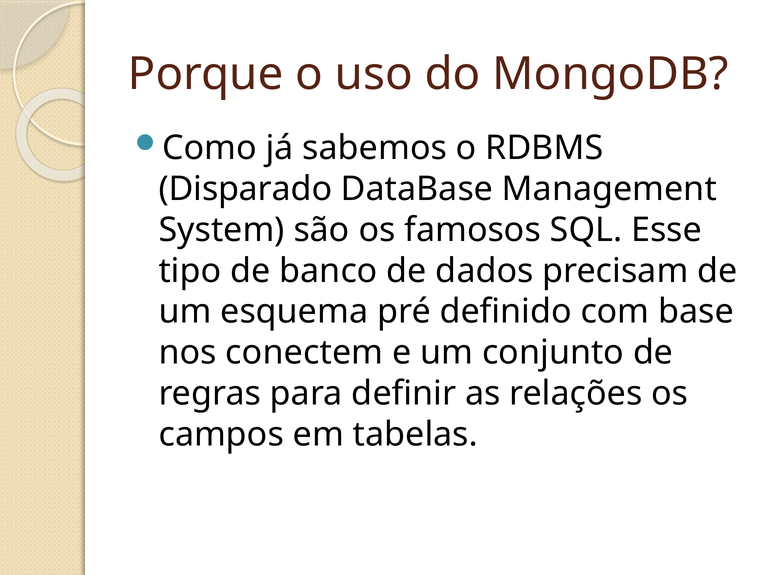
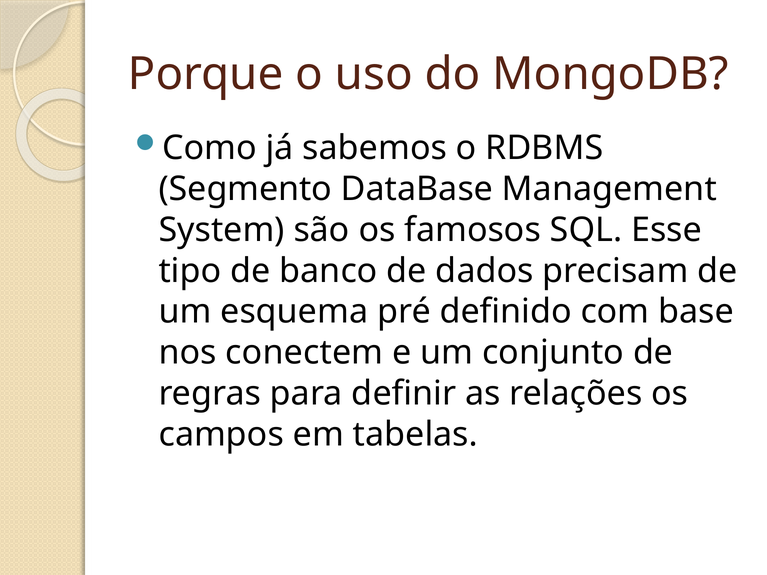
Disparado: Disparado -> Segmento
